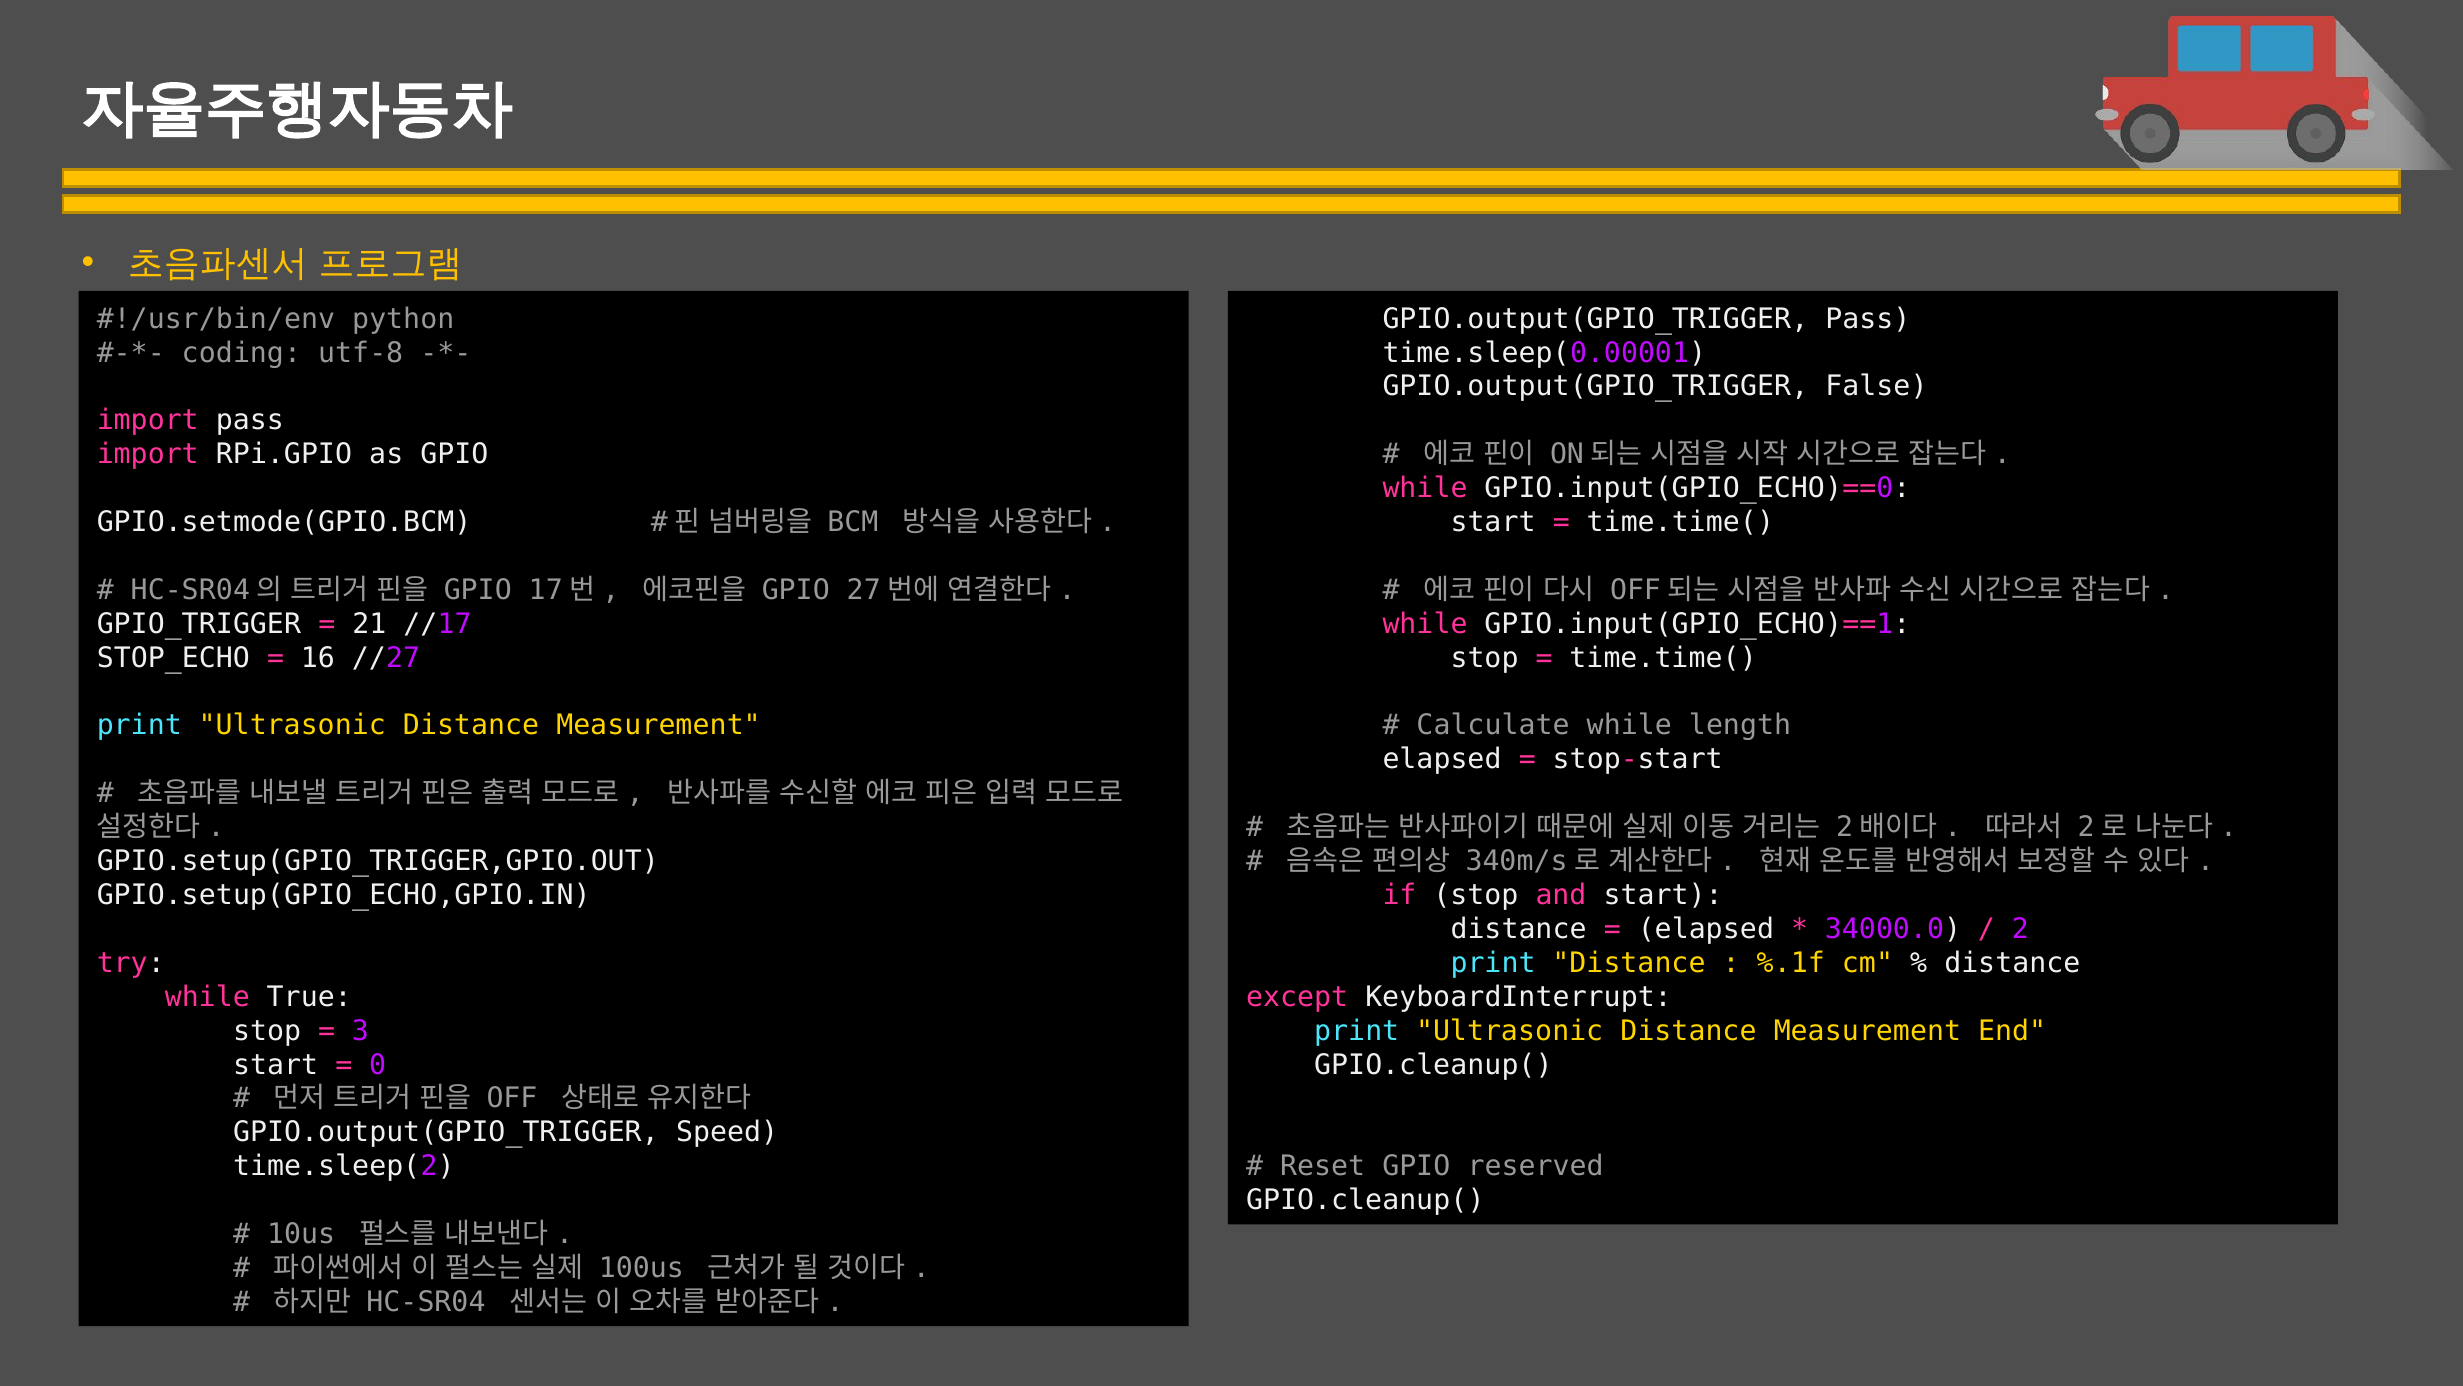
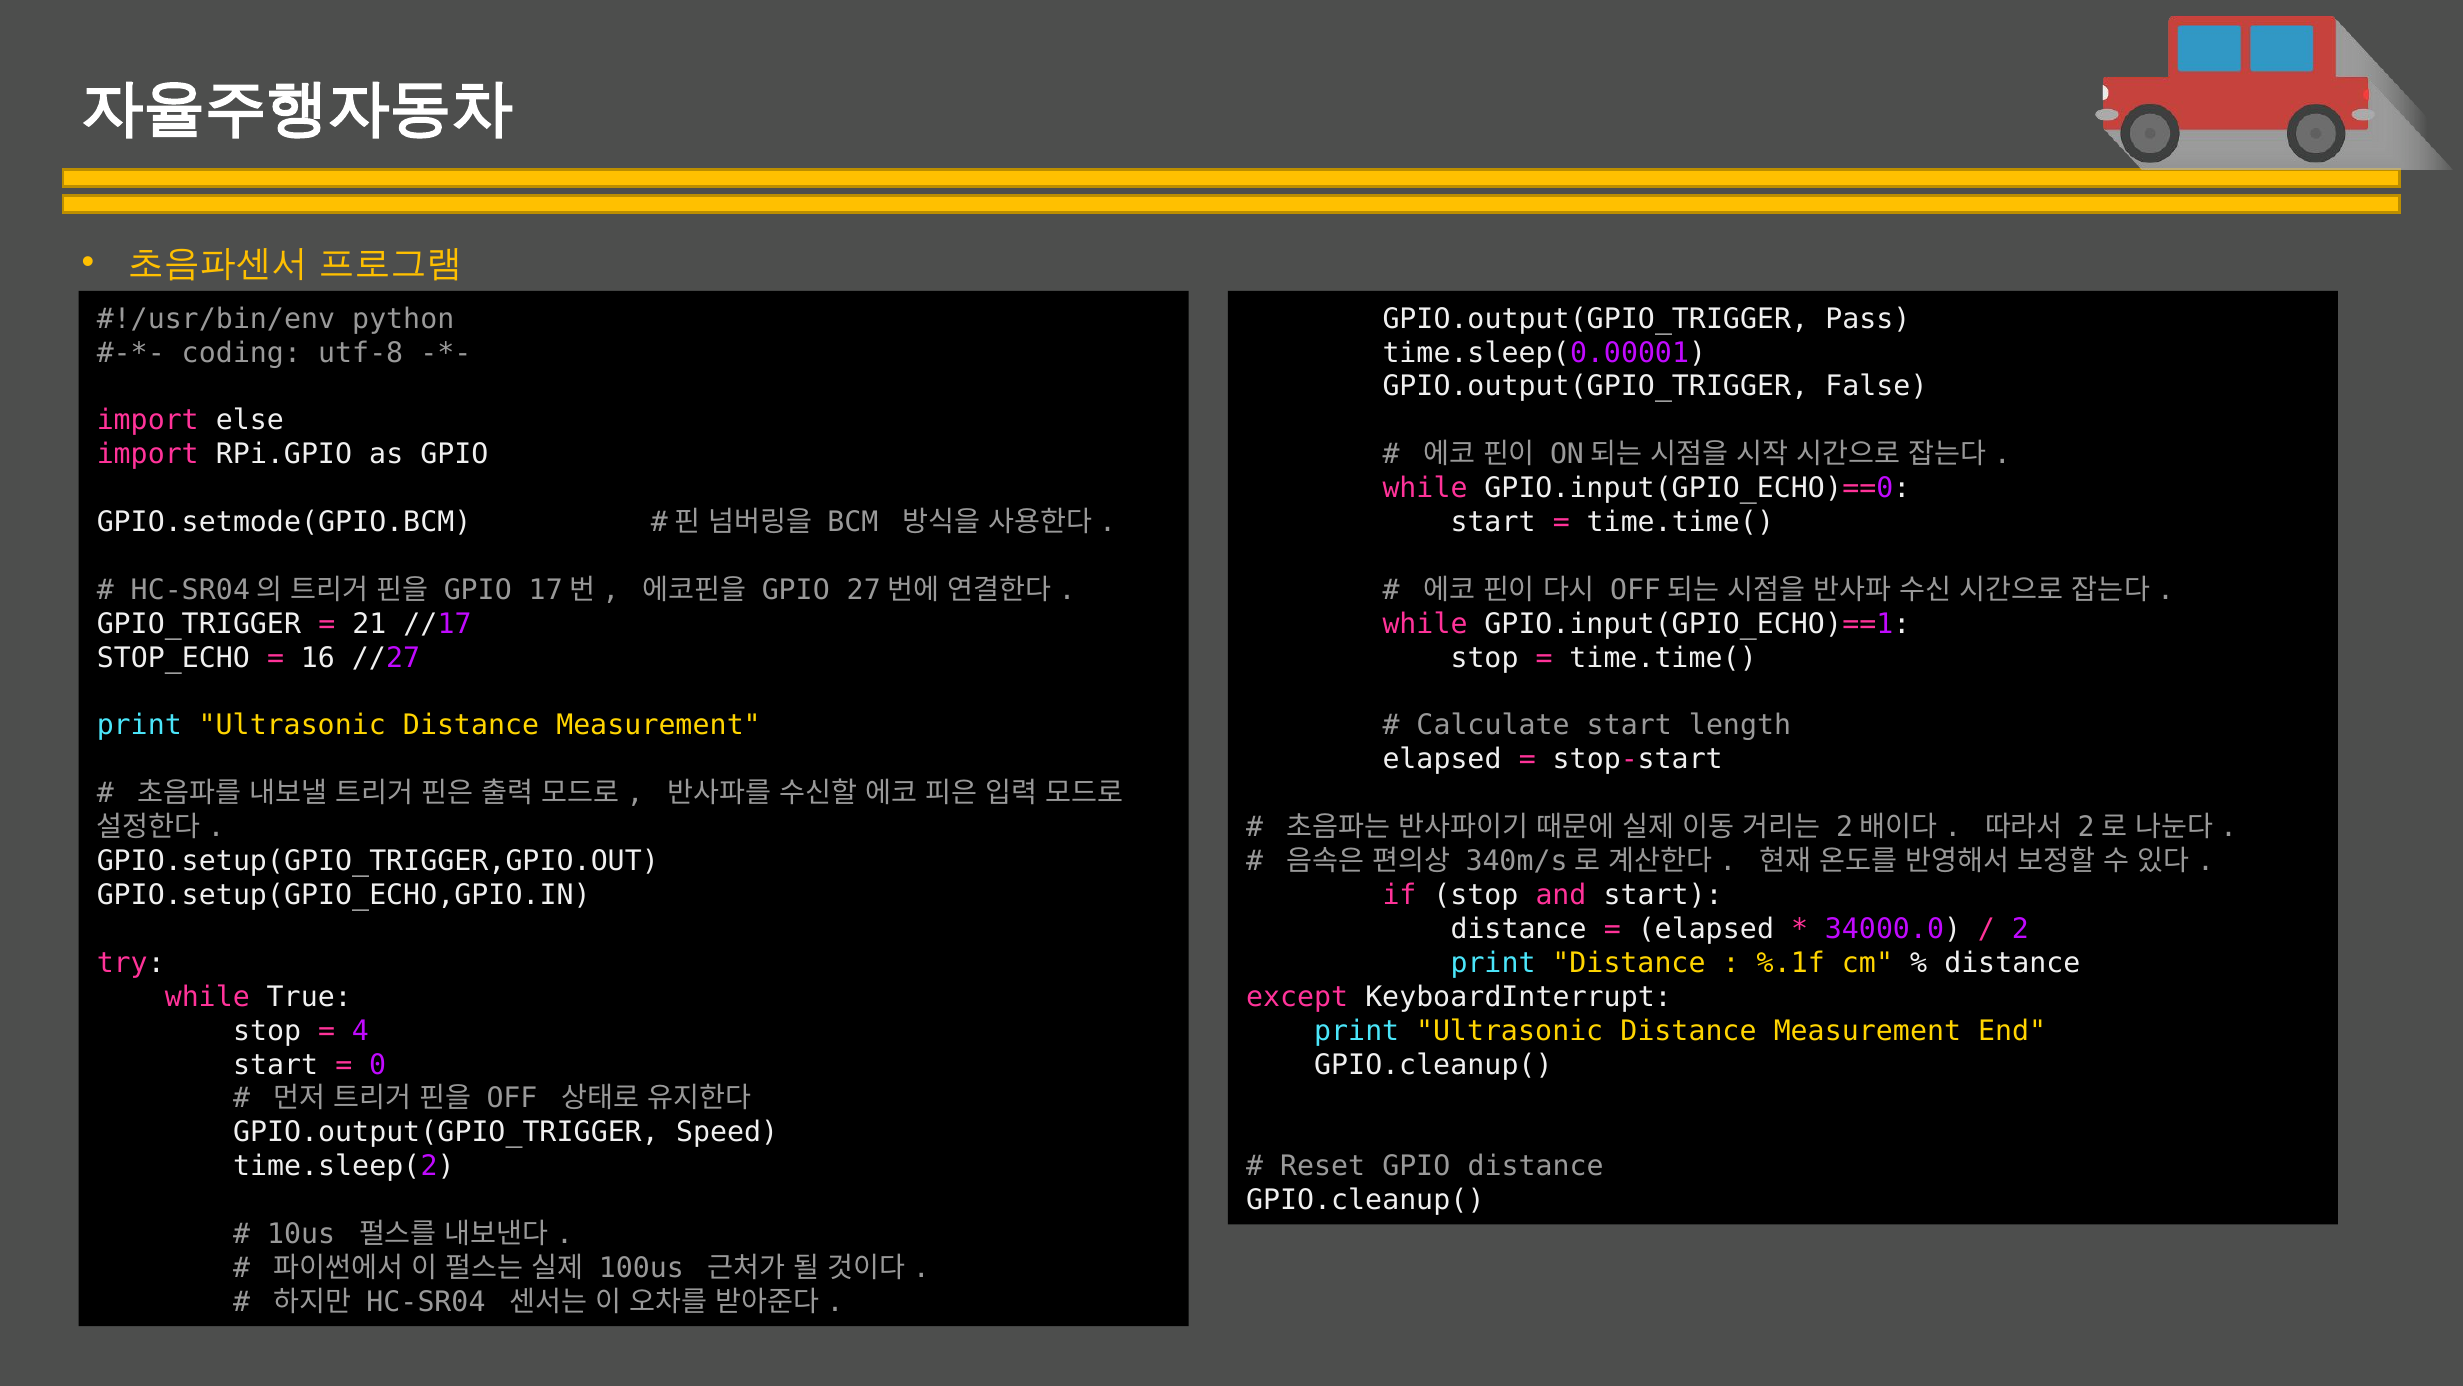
import pass: pass -> else
Calculate while: while -> start
3: 3 -> 4
GPIO reserved: reserved -> distance
